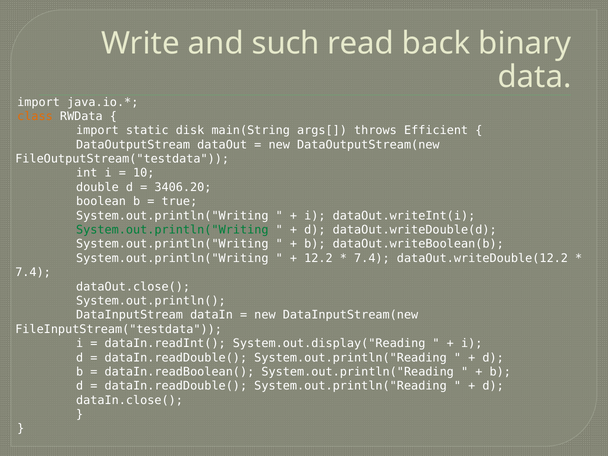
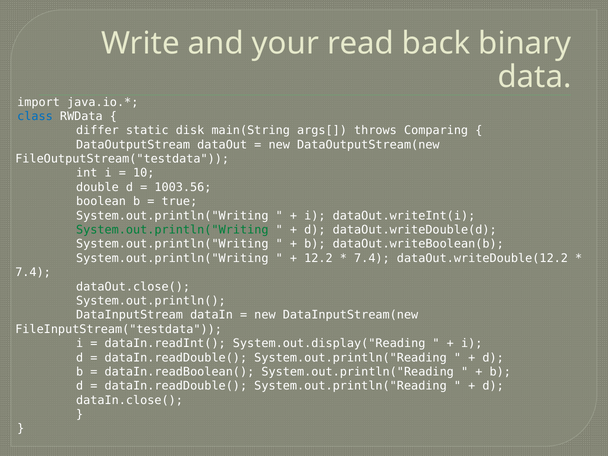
such: such -> your
class colour: orange -> blue
import at (97, 131): import -> differ
Efficient: Efficient -> Comparing
3406.20: 3406.20 -> 1003.56
